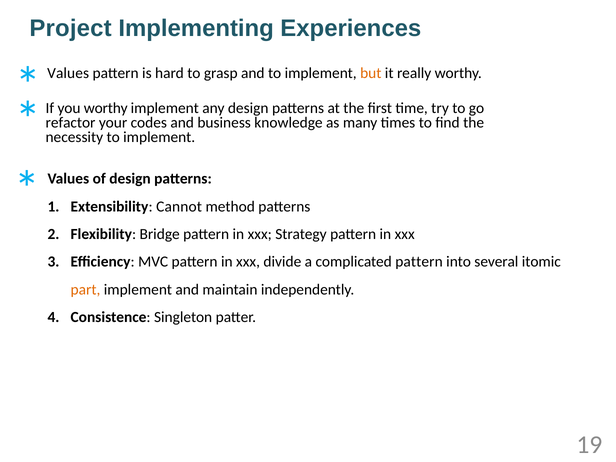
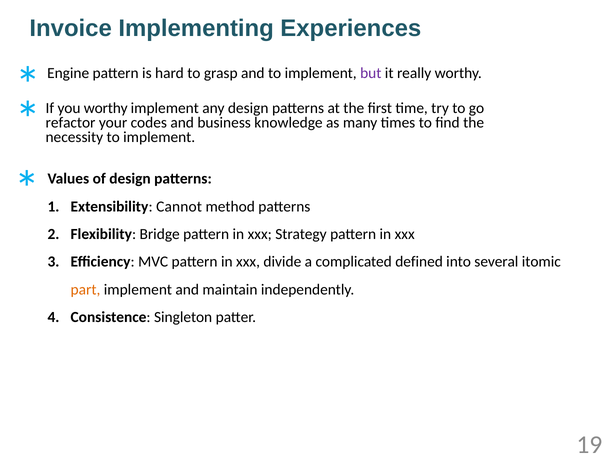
Project: Project -> Invoice
Values at (68, 73): Values -> Engine
but colour: orange -> purple
complicated pattern: pattern -> defined
